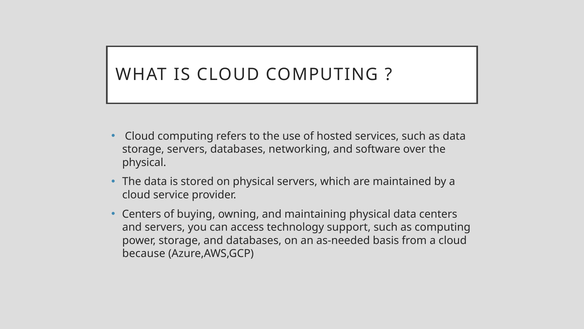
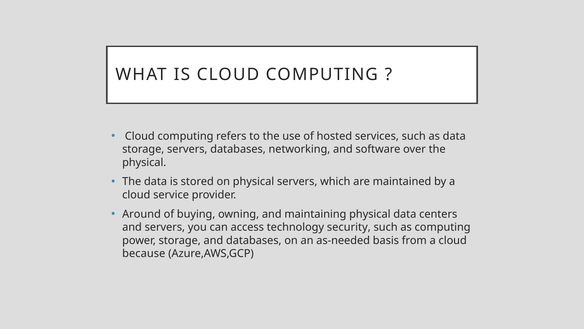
Centers at (142, 214): Centers -> Around
support: support -> security
